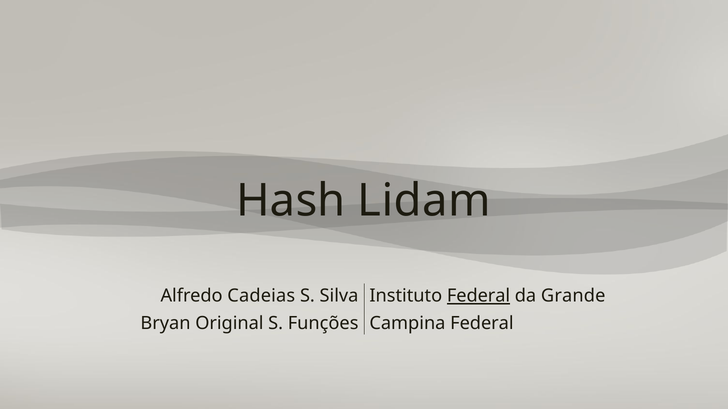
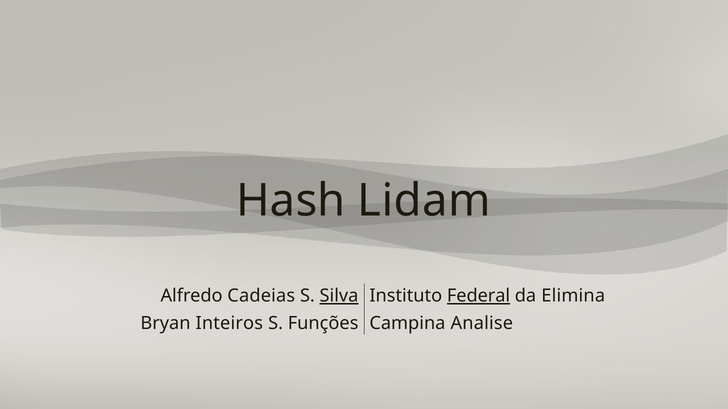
Silva underline: none -> present
Grande: Grande -> Elimina
Original: Original -> Inteiros
Campina Federal: Federal -> Analise
